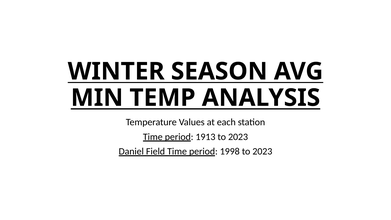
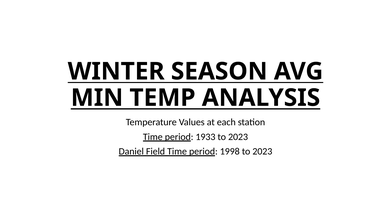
1913: 1913 -> 1933
